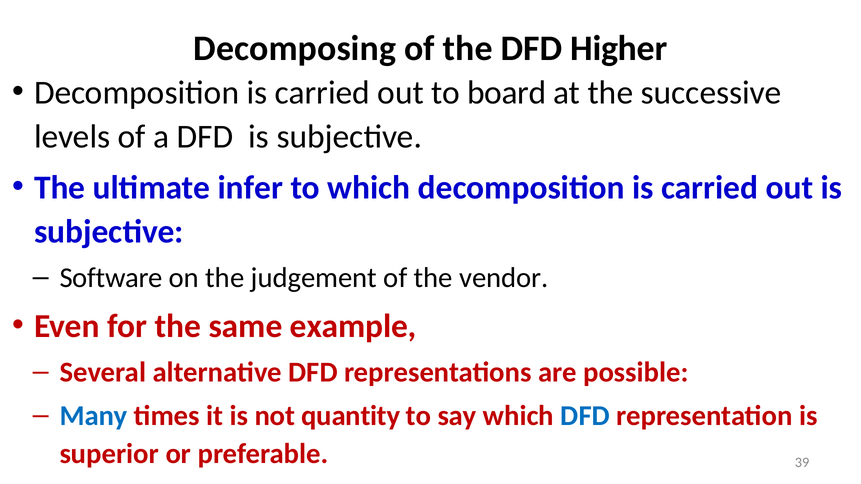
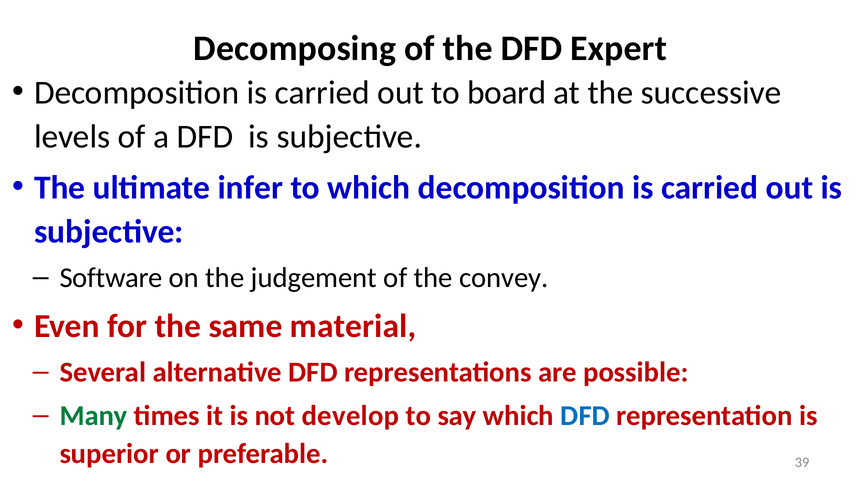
Higher: Higher -> Expert
vendor: vendor -> convey
example: example -> material
Many colour: blue -> green
quantity: quantity -> develop
